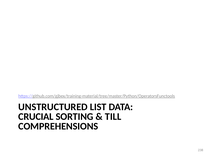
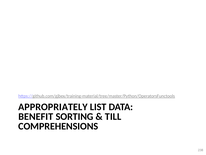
UNSTRUCTURED: UNSTRUCTURED -> APPROPRIATELY
CRUCIAL: CRUCIAL -> BENEFIT
